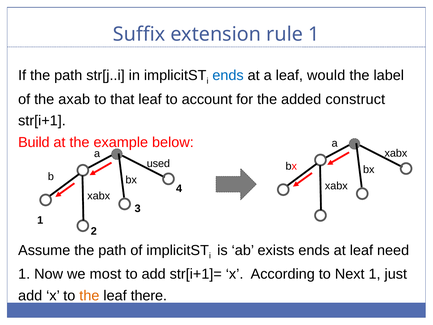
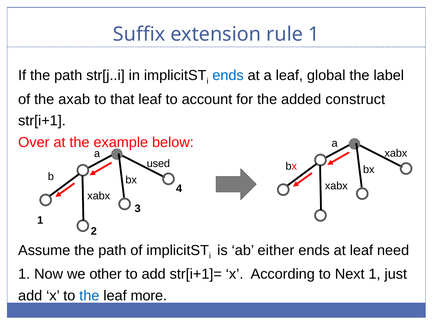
would: would -> global
Build: Build -> Over
exists: exists -> either
most: most -> other
the at (89, 295) colour: orange -> blue
there: there -> more
